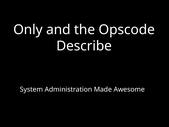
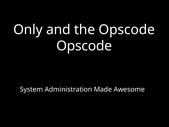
Describe at (84, 46): Describe -> Opscode
